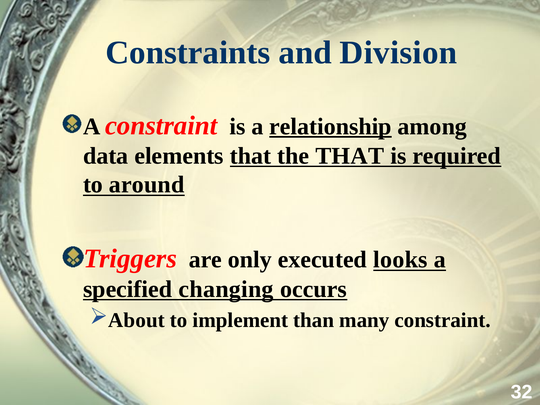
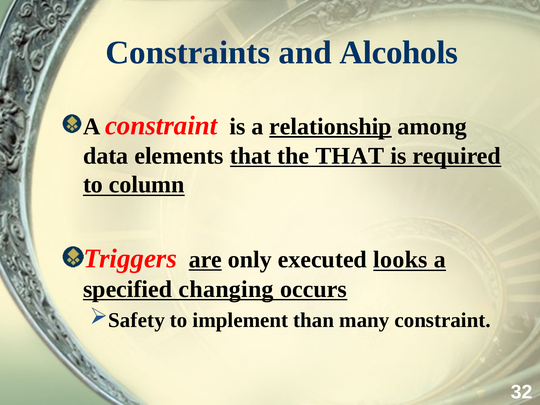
Division: Division -> Alcohols
around: around -> column
are underline: none -> present
About: About -> Safety
